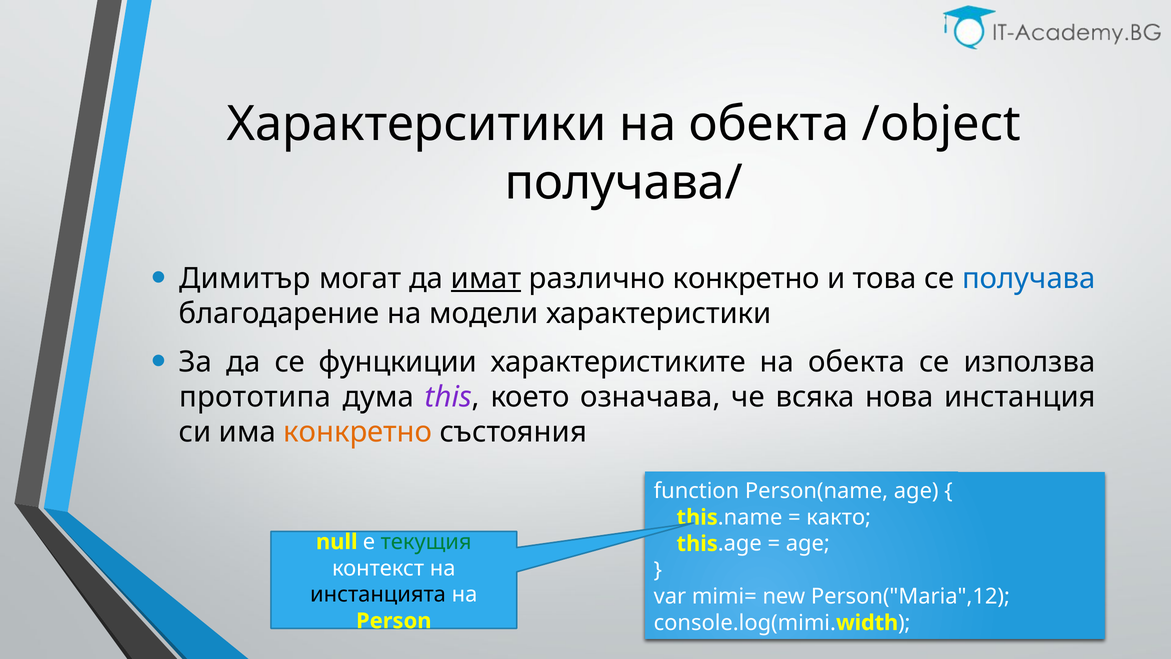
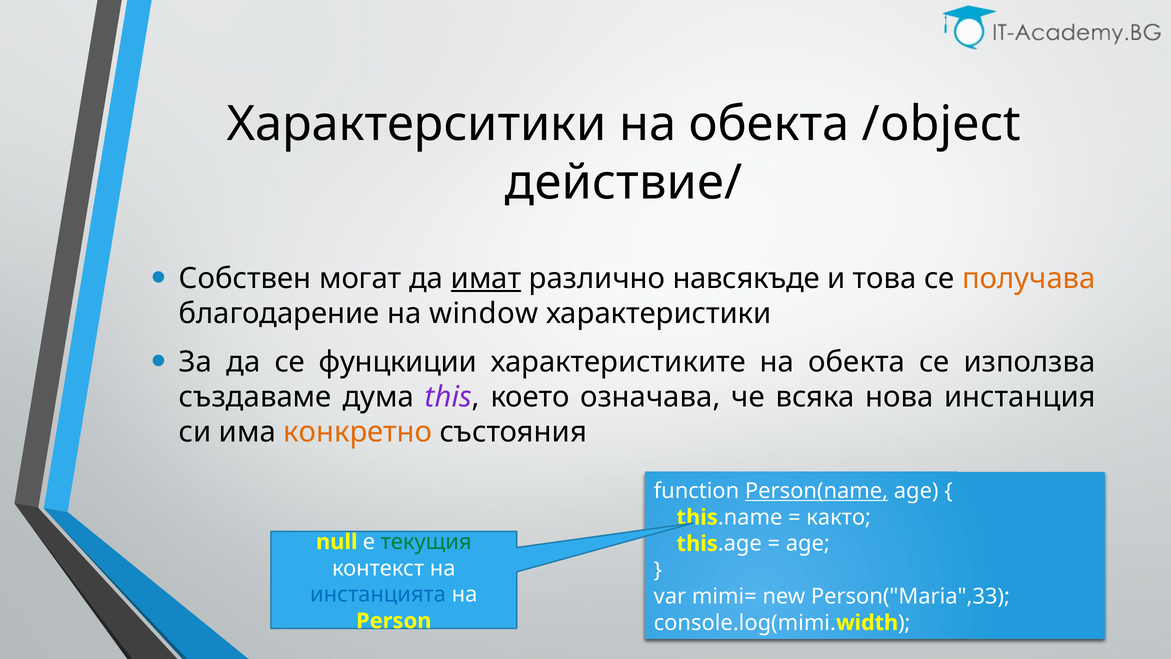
получава/: получава/ -> действие/
Димитър: Димитър -> Собствен
различно конкретно: конкретно -> навсякъде
получава colour: blue -> orange
модели: модели -> window
прототипа: прототипа -> създаваме
Person(name underline: none -> present
инстанцията colour: black -> blue
Person("Maria",12: Person("Maria",12 -> Person("Maria",33
